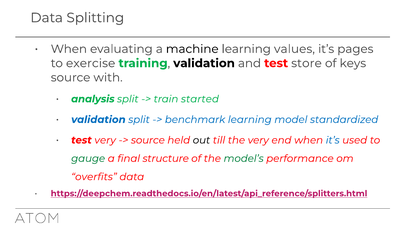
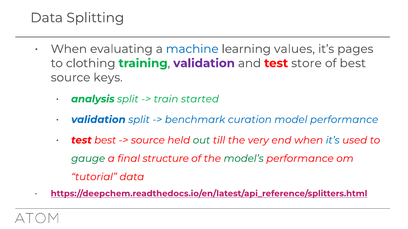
machine colour: black -> blue
exercise: exercise -> clothing
validation at (204, 63) colour: black -> purple
of keys: keys -> best
with: with -> keys
benchmark learning: learning -> curation
model standardized: standardized -> performance
test very: very -> best
out colour: black -> green
overfits: overfits -> tutorial
